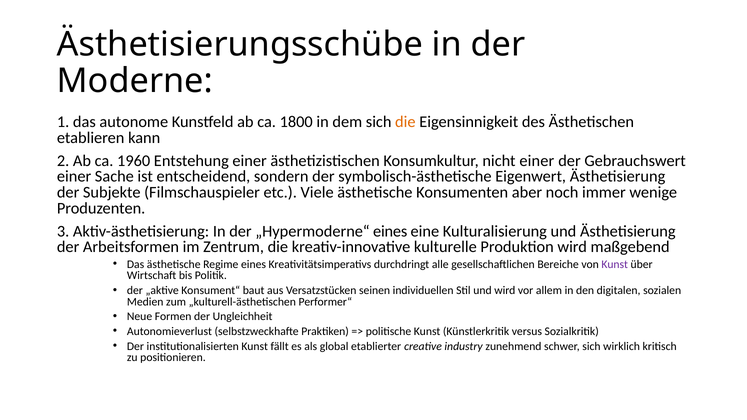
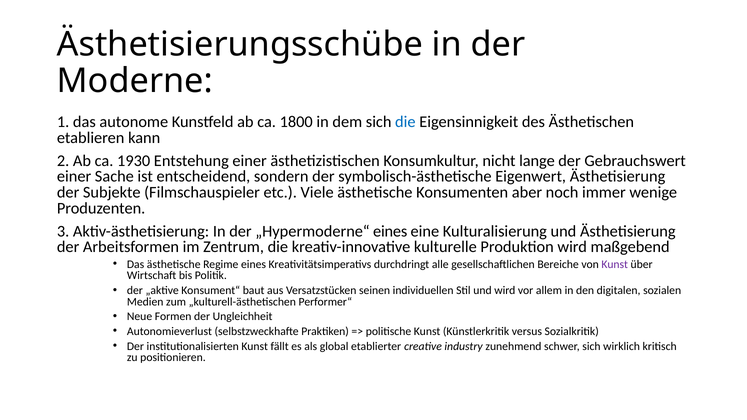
die at (405, 122) colour: orange -> blue
1960: 1960 -> 1930
nicht einer: einer -> lange
